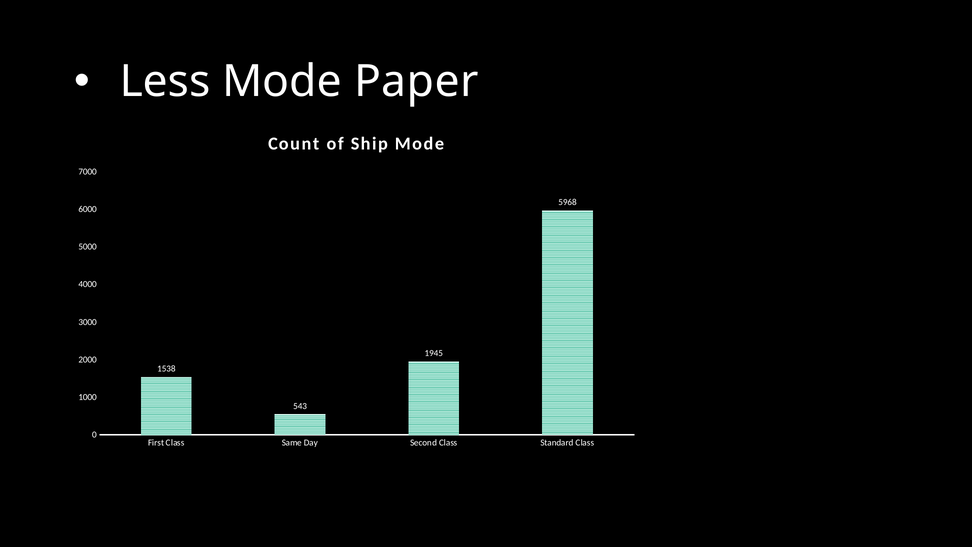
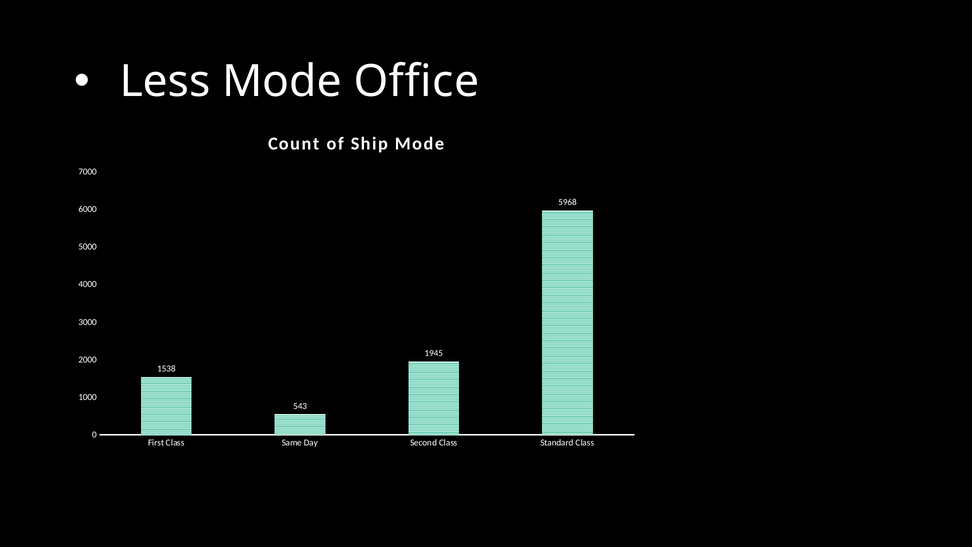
Paper: Paper -> Office
